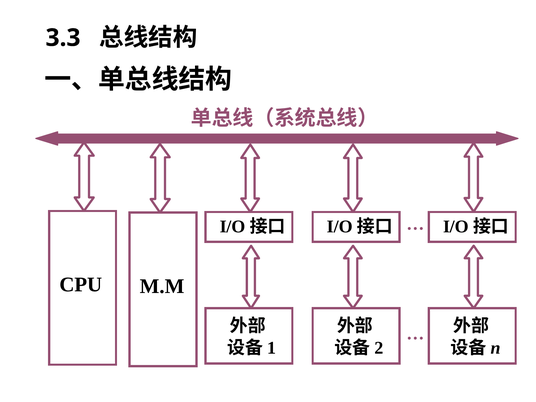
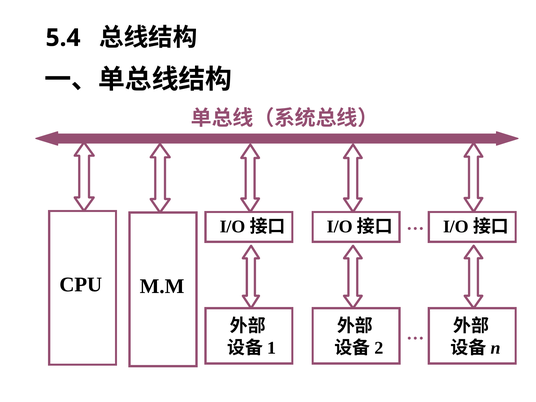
3.3: 3.3 -> 5.4
